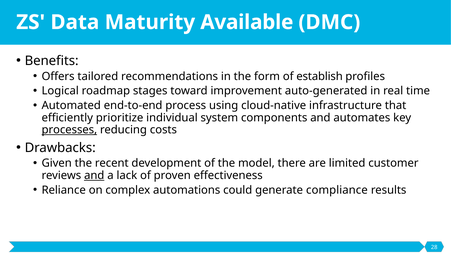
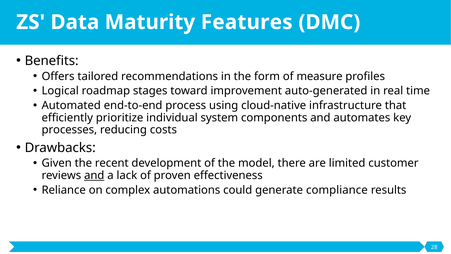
Available: Available -> Features
establish: establish -> measure
processes underline: present -> none
